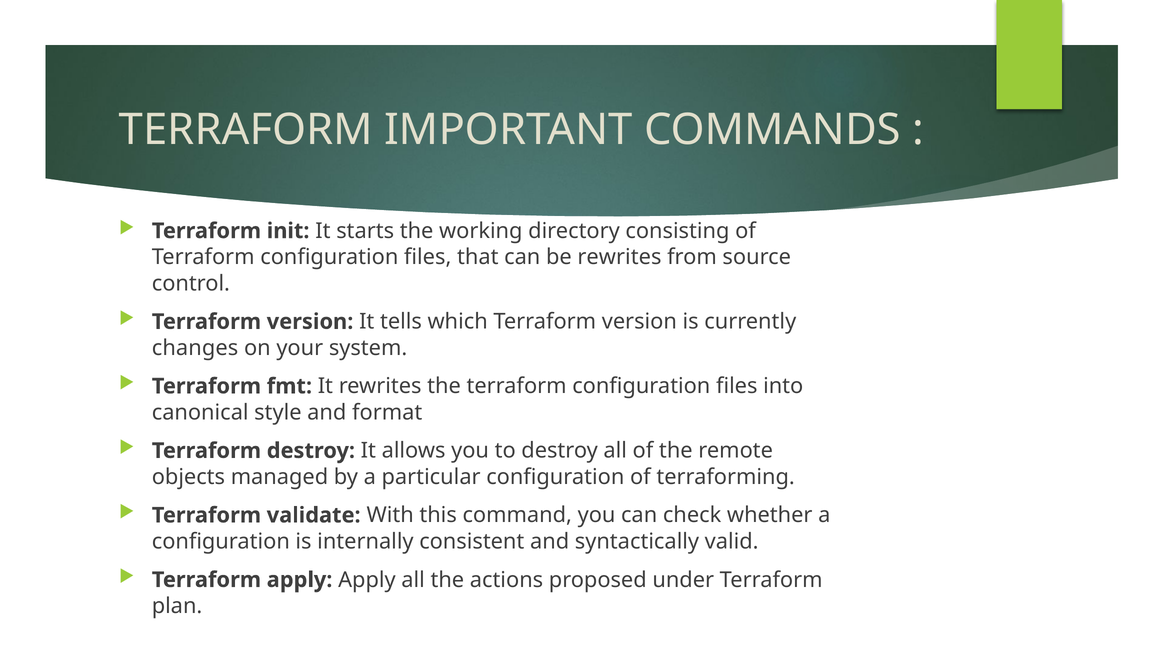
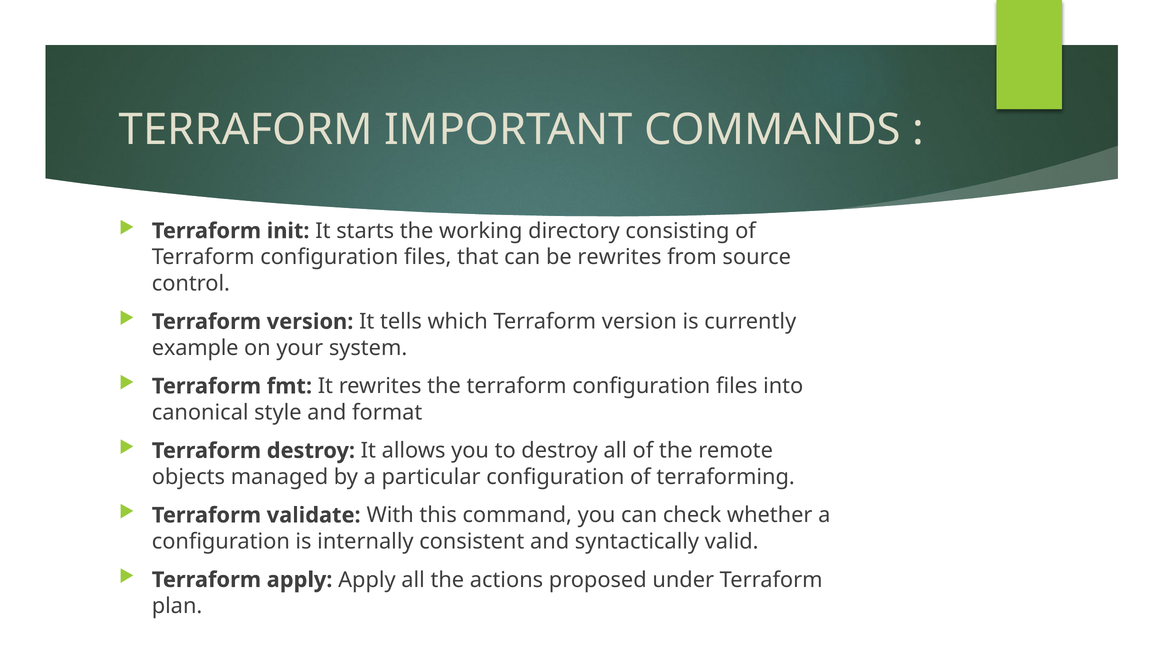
changes: changes -> example
